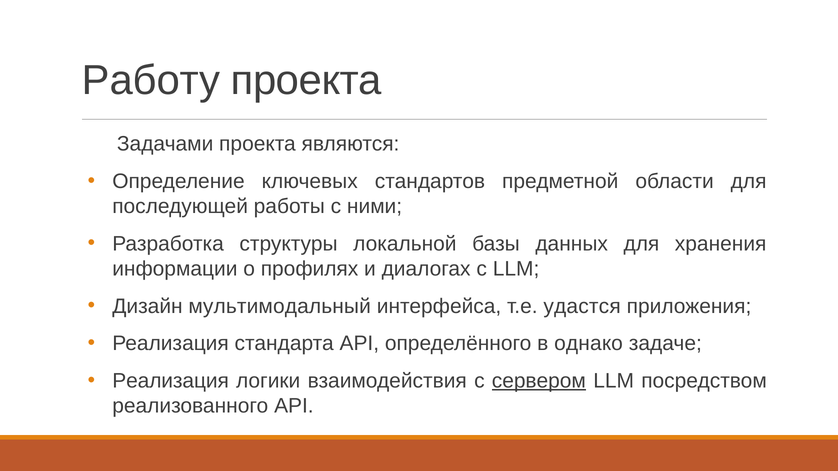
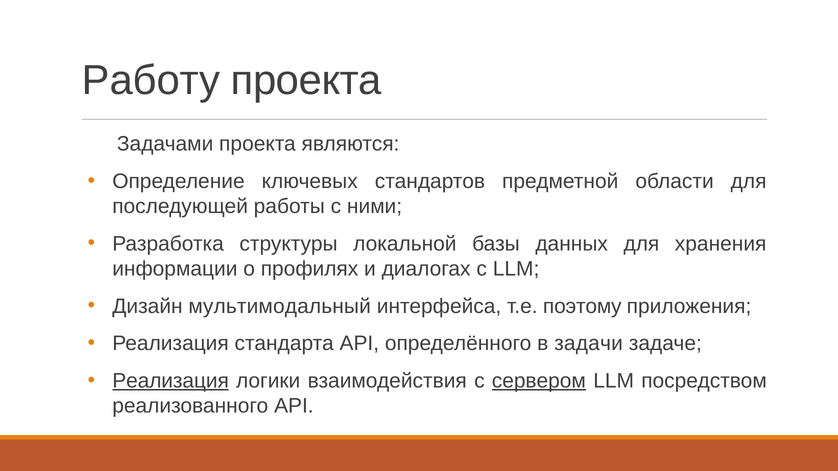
удастся: удастся -> поэтому
однако: однако -> задачи
Реализация at (171, 381) underline: none -> present
